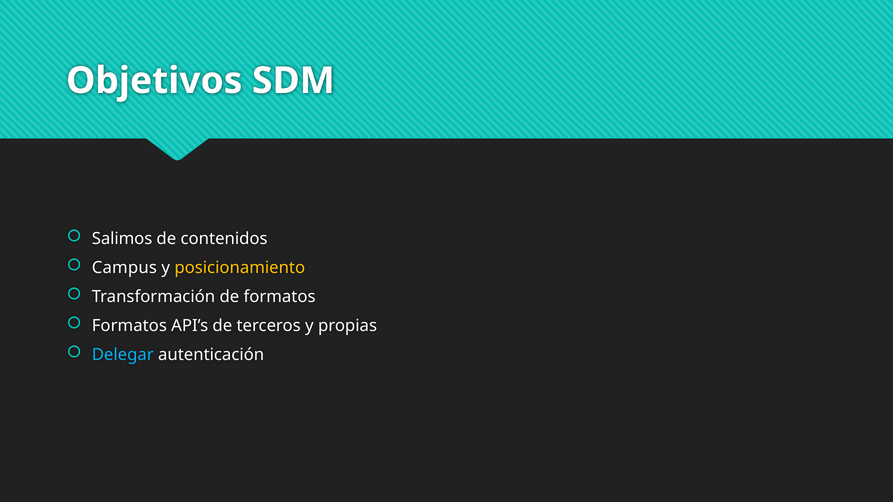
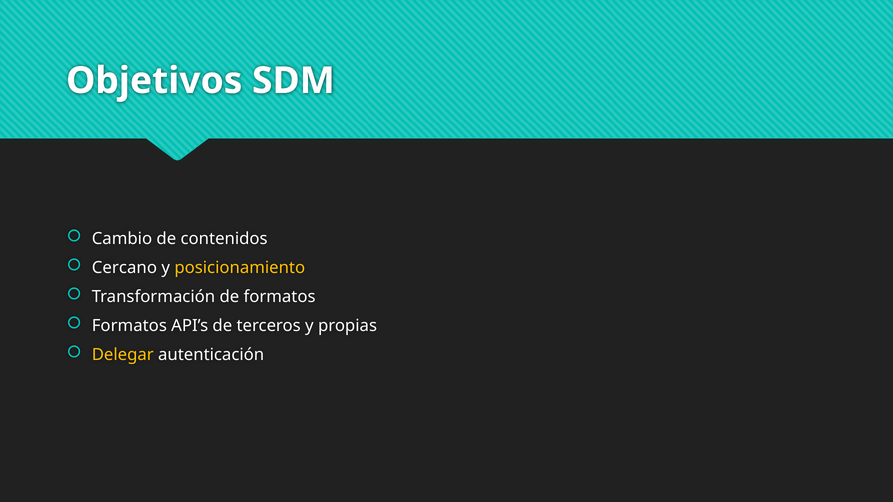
Salimos: Salimos -> Cambio
Campus: Campus -> Cercano
Delegar colour: light blue -> yellow
